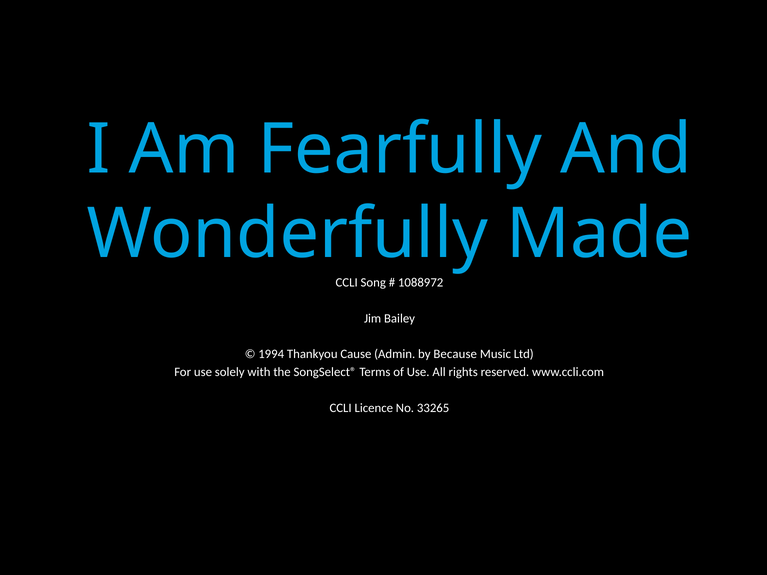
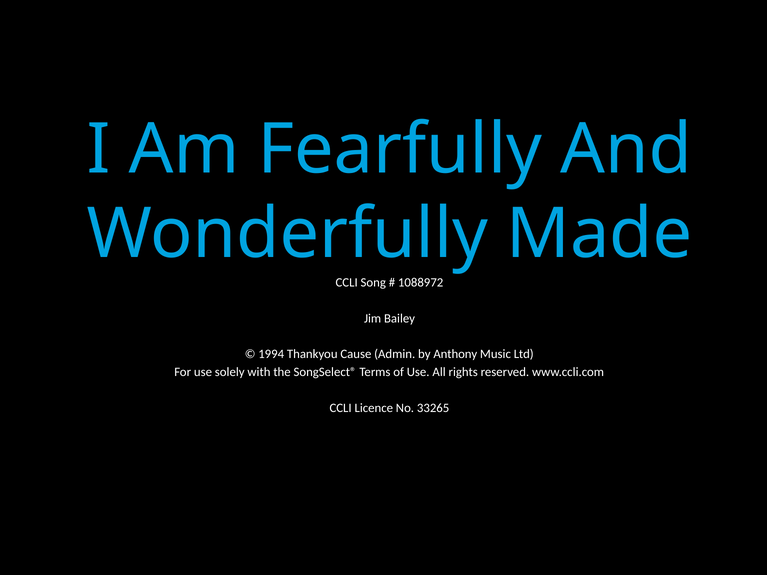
Because: Because -> Anthony
